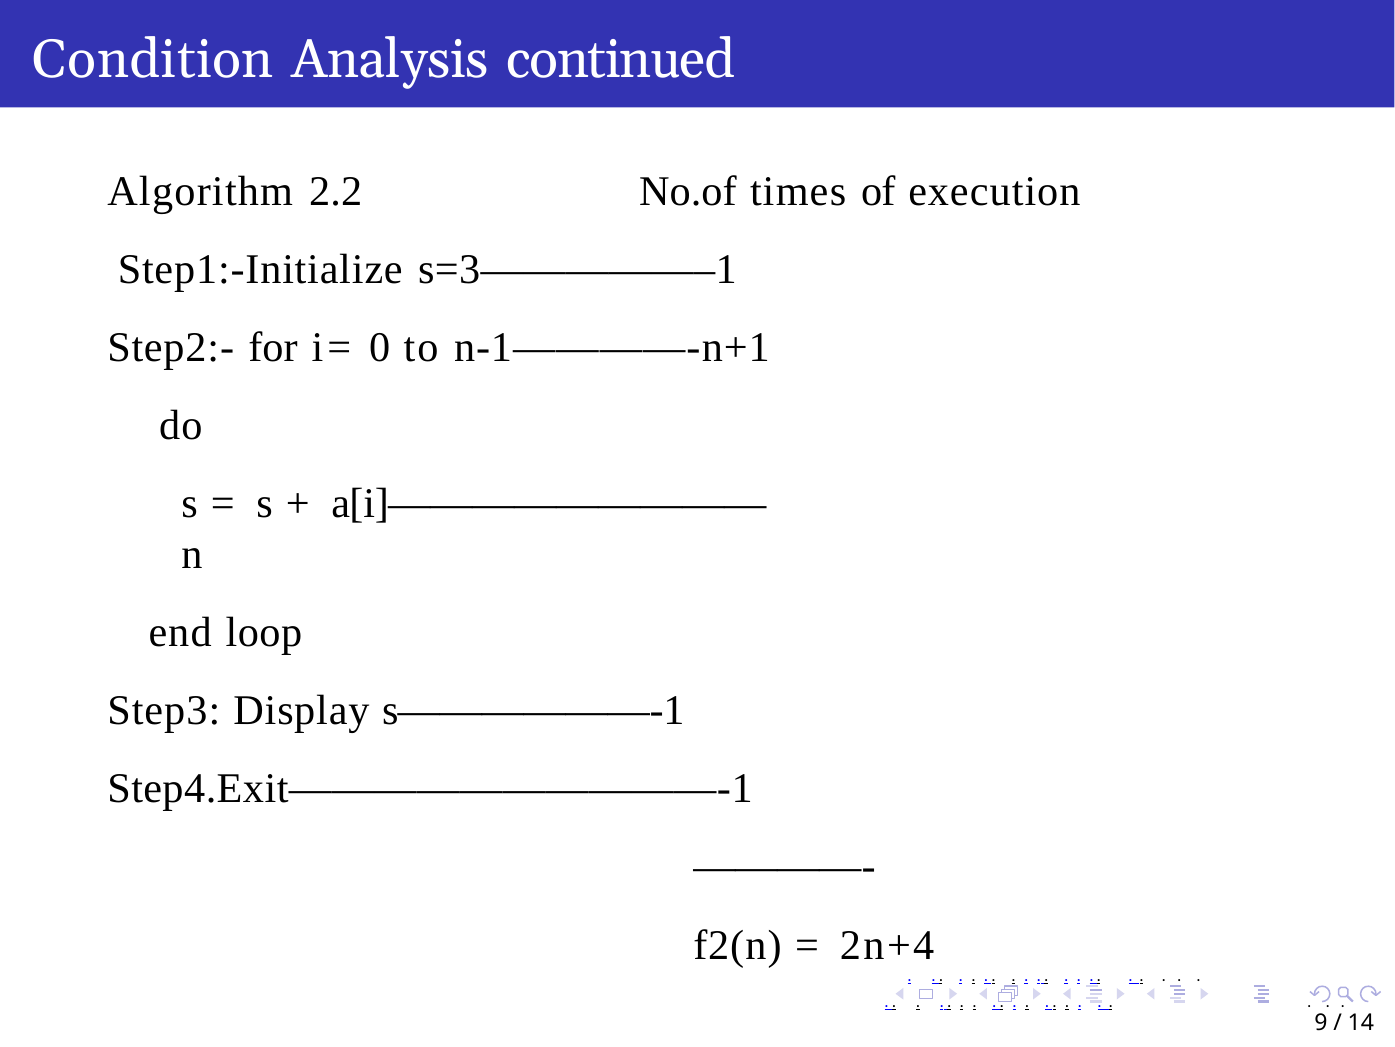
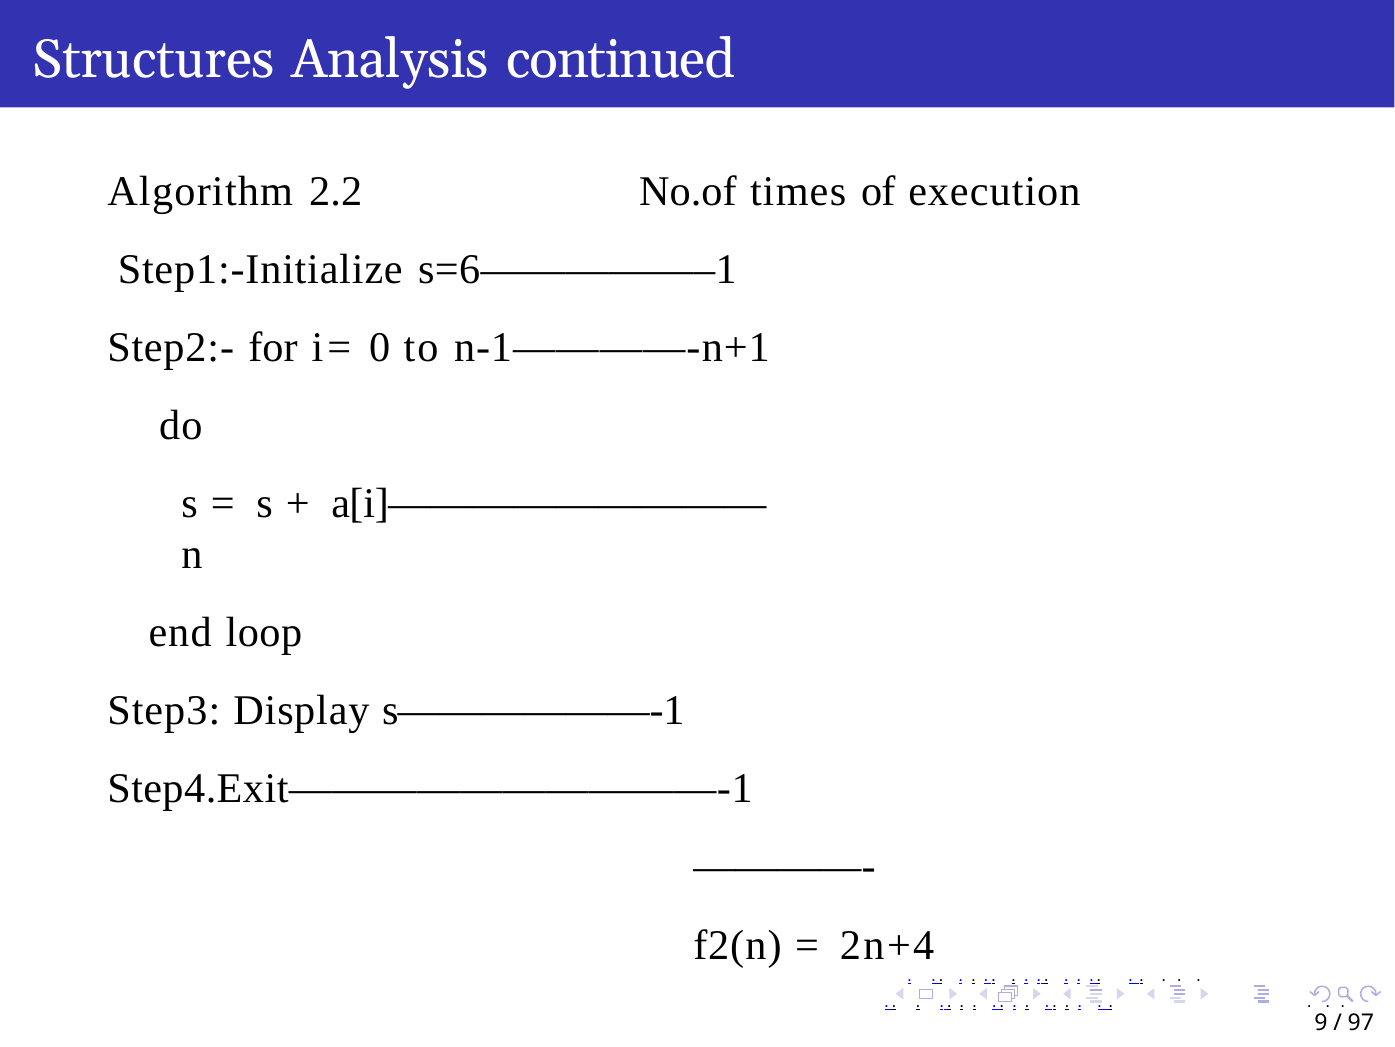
Condition: Condition -> Structures
s=3—————–1: s=3—————–1 -> s=6—————–1
14: 14 -> 97
